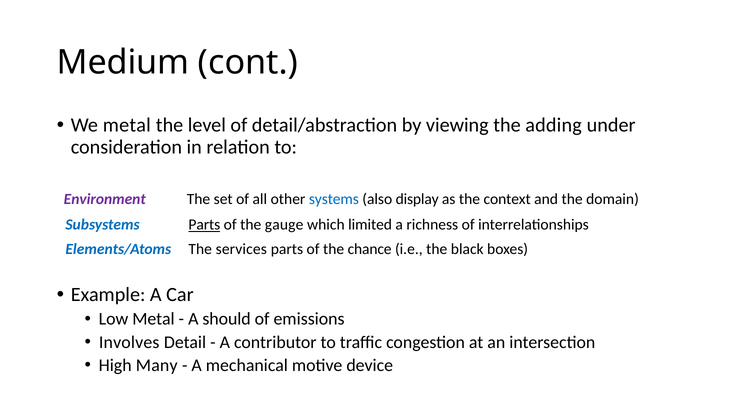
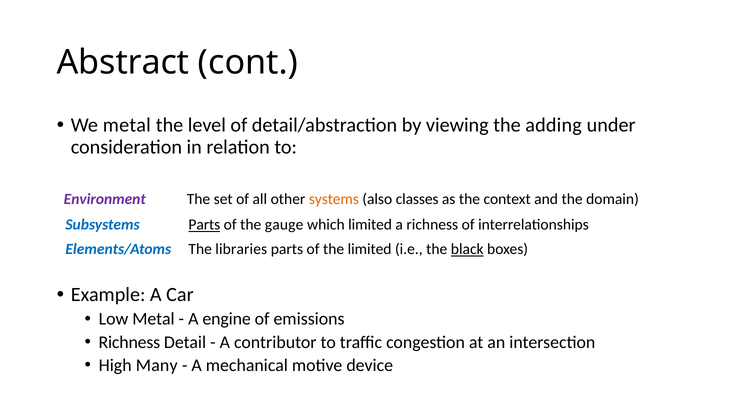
Medium: Medium -> Abstract
systems colour: blue -> orange
display: display -> classes
services: services -> libraries
the chance: chance -> limited
black underline: none -> present
should: should -> engine
Involves at (129, 342): Involves -> Richness
